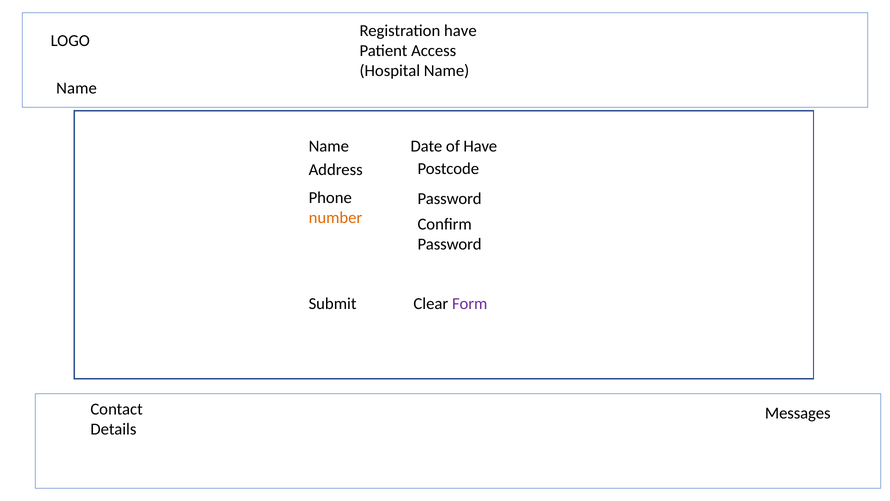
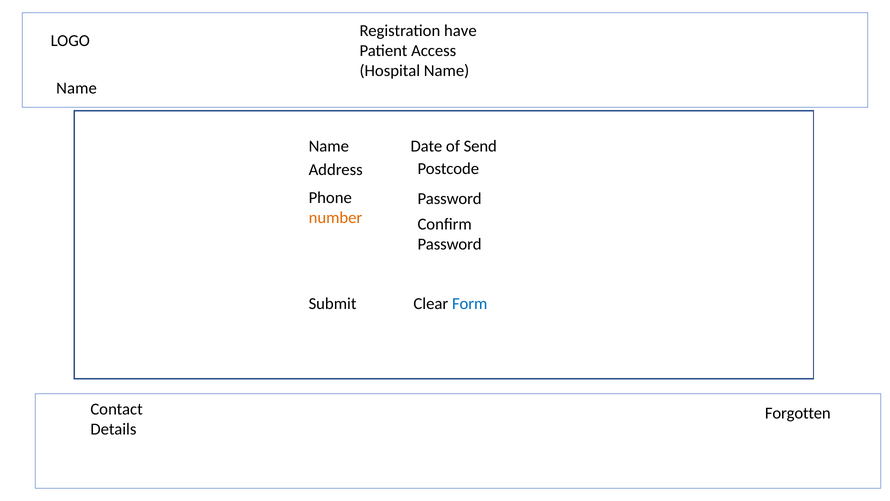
of Have: Have -> Send
Form colour: purple -> blue
Messages: Messages -> Forgotten
